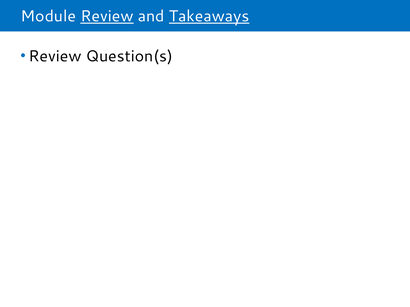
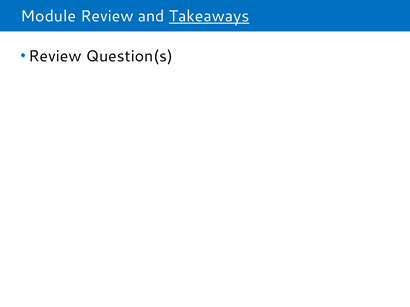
Review at (107, 16) underline: present -> none
